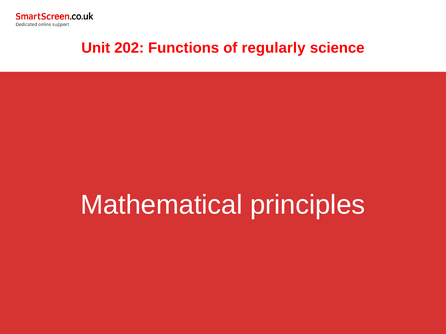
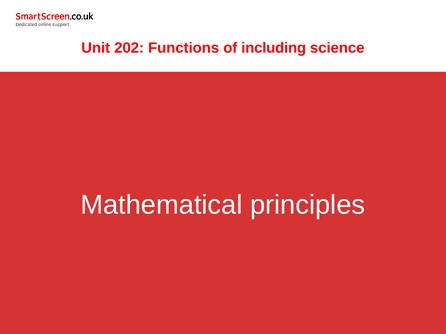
regularly: regularly -> including
